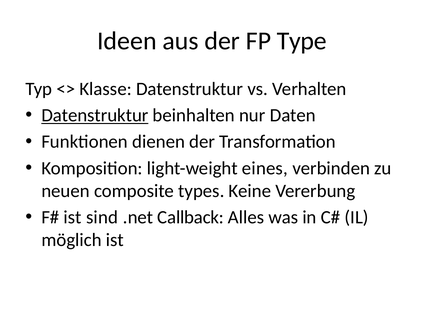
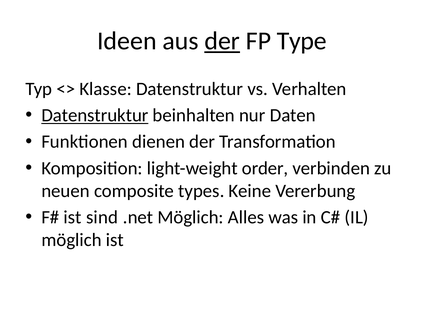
der at (222, 41) underline: none -> present
eines: eines -> order
.net Callback: Callback -> Möglich
